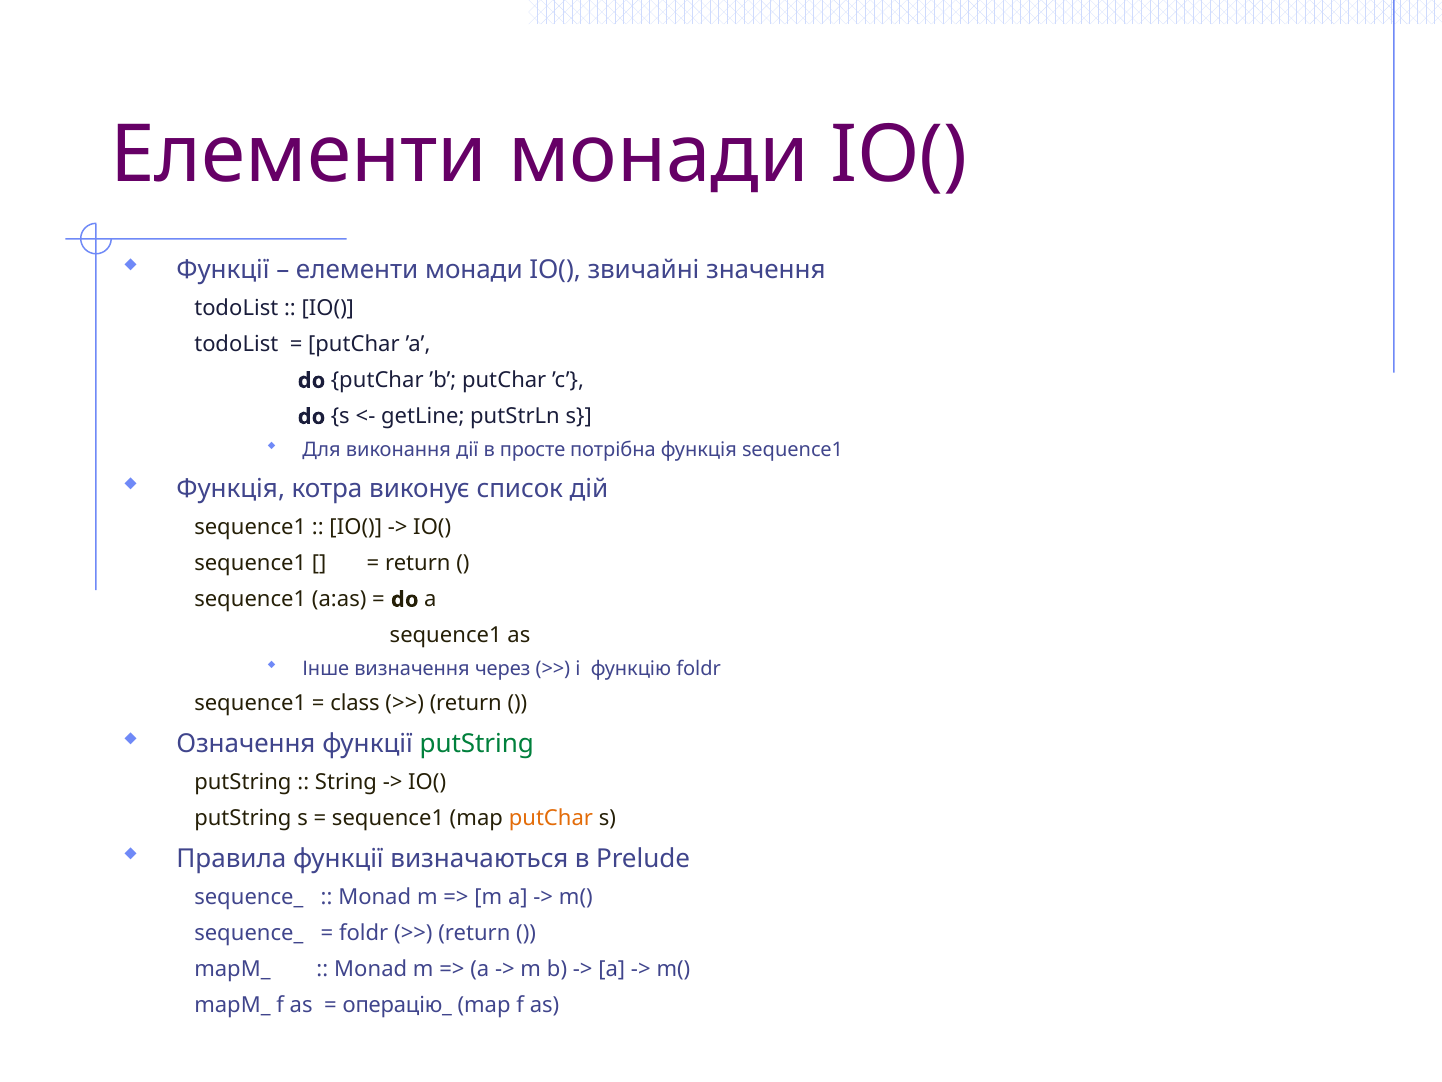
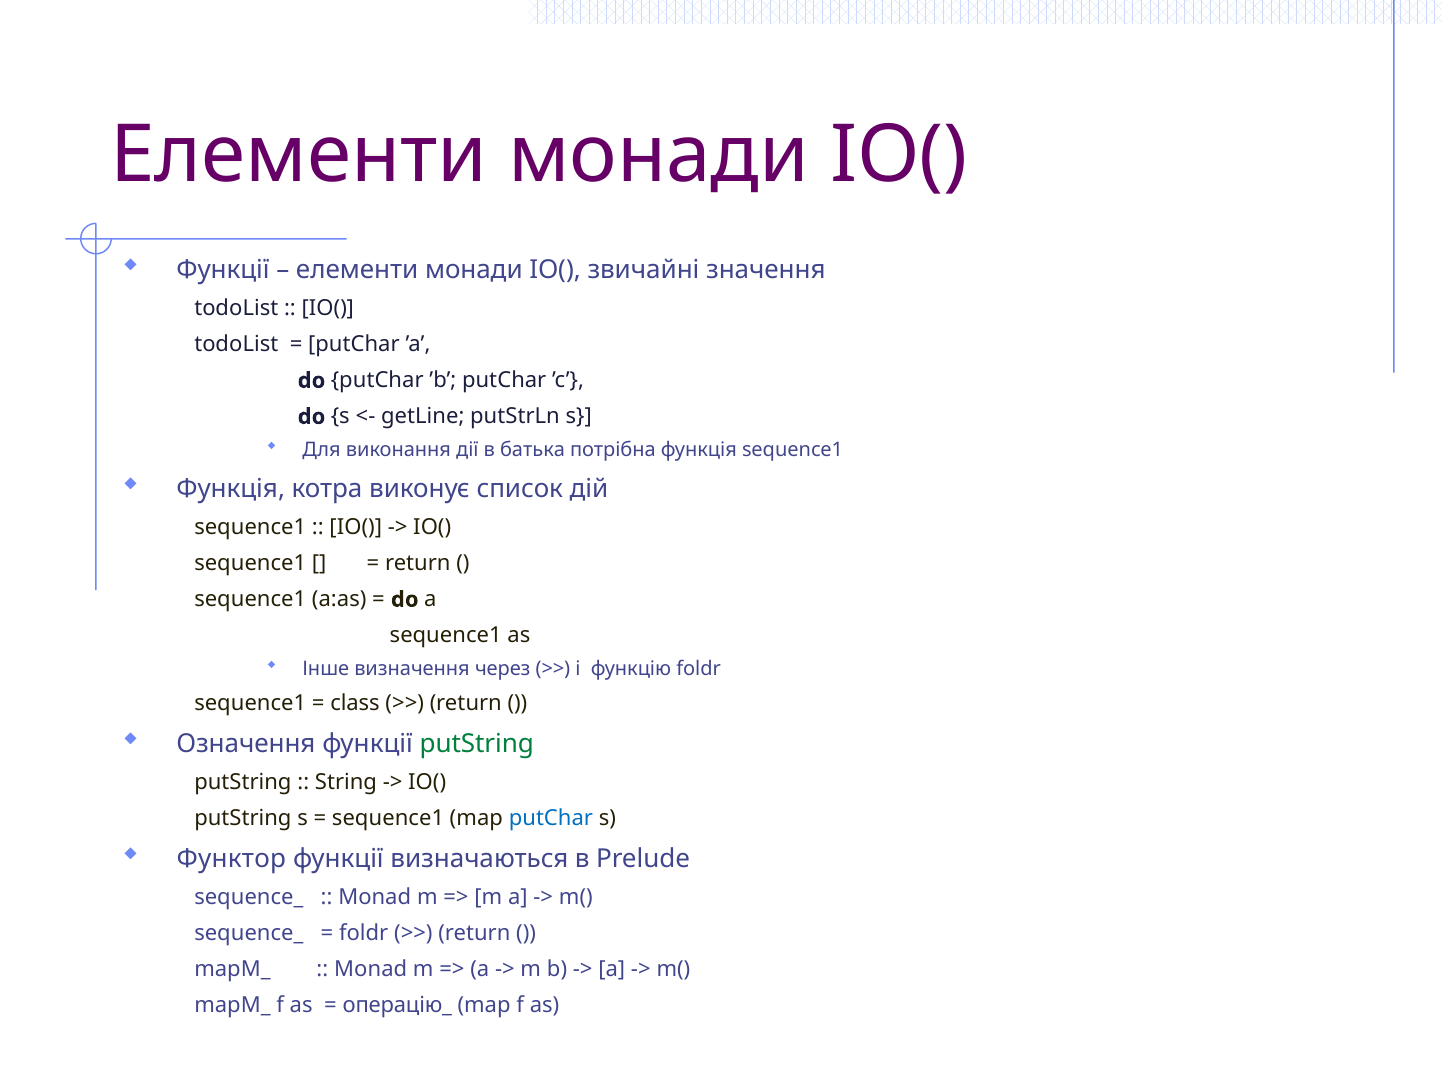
просте: просте -> батька
putChar at (551, 818) colour: orange -> blue
Правила: Правила -> Функтор
